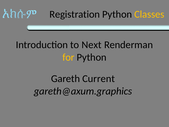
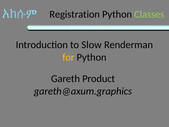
Classes colour: yellow -> light green
Next: Next -> Slow
Current: Current -> Product
